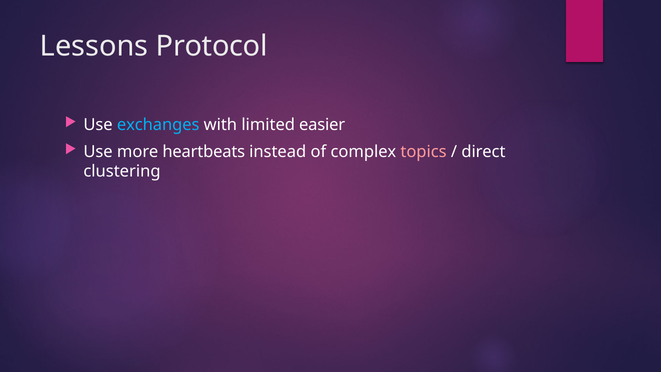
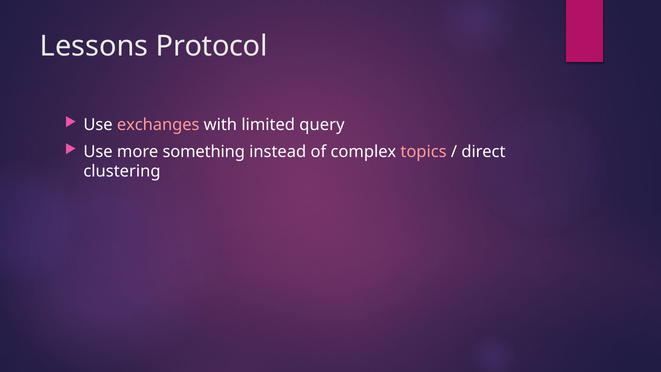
exchanges colour: light blue -> pink
easier: easier -> query
heartbeats: heartbeats -> something
